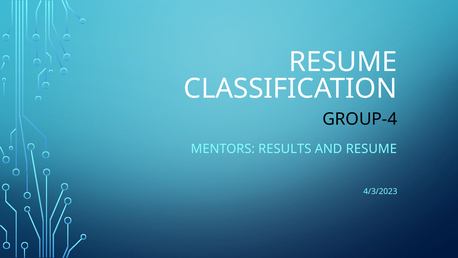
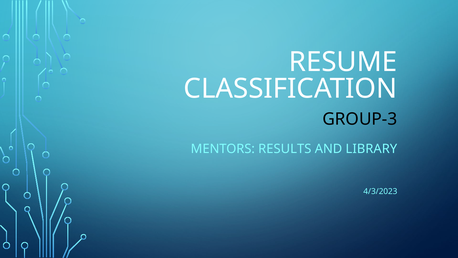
GROUP-4: GROUP-4 -> GROUP-3
AND RESUME: RESUME -> LIBRARY
